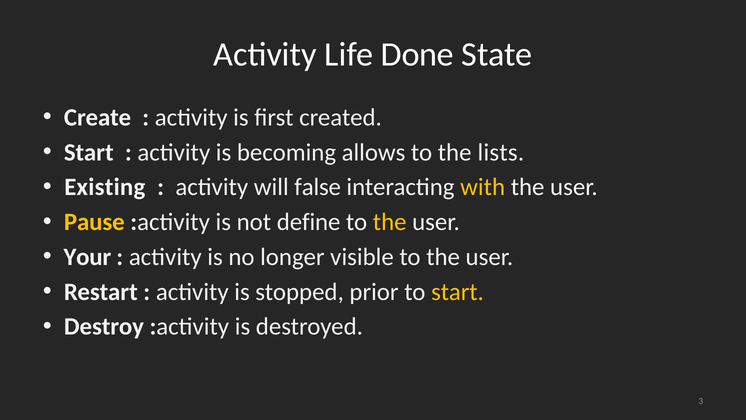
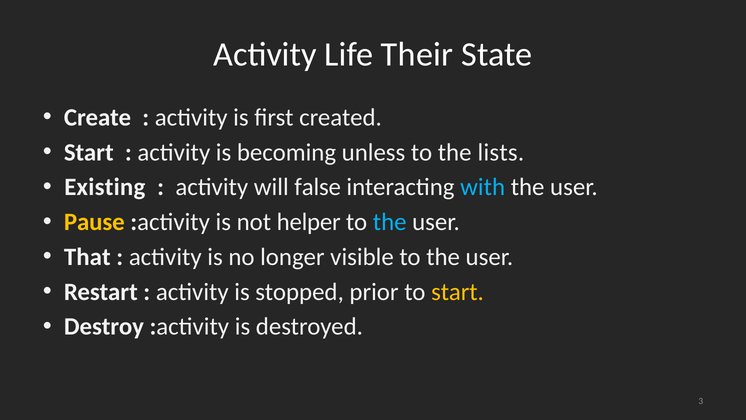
Done: Done -> Their
allows: allows -> unless
with colour: yellow -> light blue
define: define -> helper
the at (390, 222) colour: yellow -> light blue
Your: Your -> That
